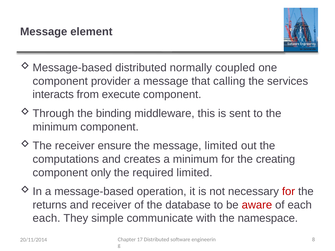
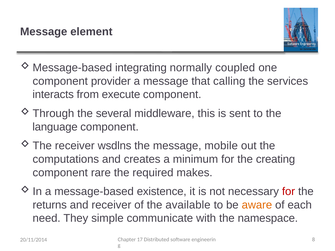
distributed at (141, 68): distributed -> integrating
binding: binding -> several
minimum at (55, 127): minimum -> language
ensure: ensure -> wsdlns
message limited: limited -> mobile
only: only -> rare
required limited: limited -> makes
operation: operation -> existence
database: database -> available
aware colour: red -> orange
each at (47, 219): each -> need
